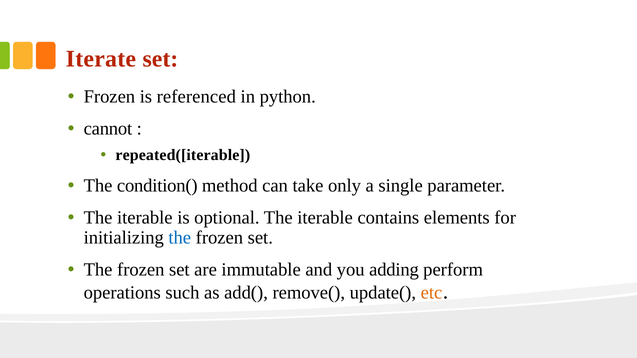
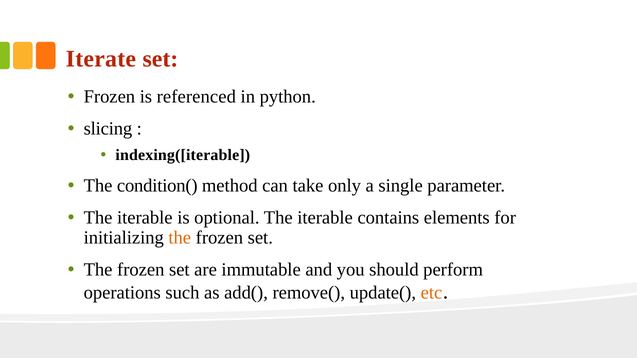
cannot: cannot -> slicing
repeated([iterable: repeated([iterable -> indexing([iterable
the at (180, 238) colour: blue -> orange
adding: adding -> should
